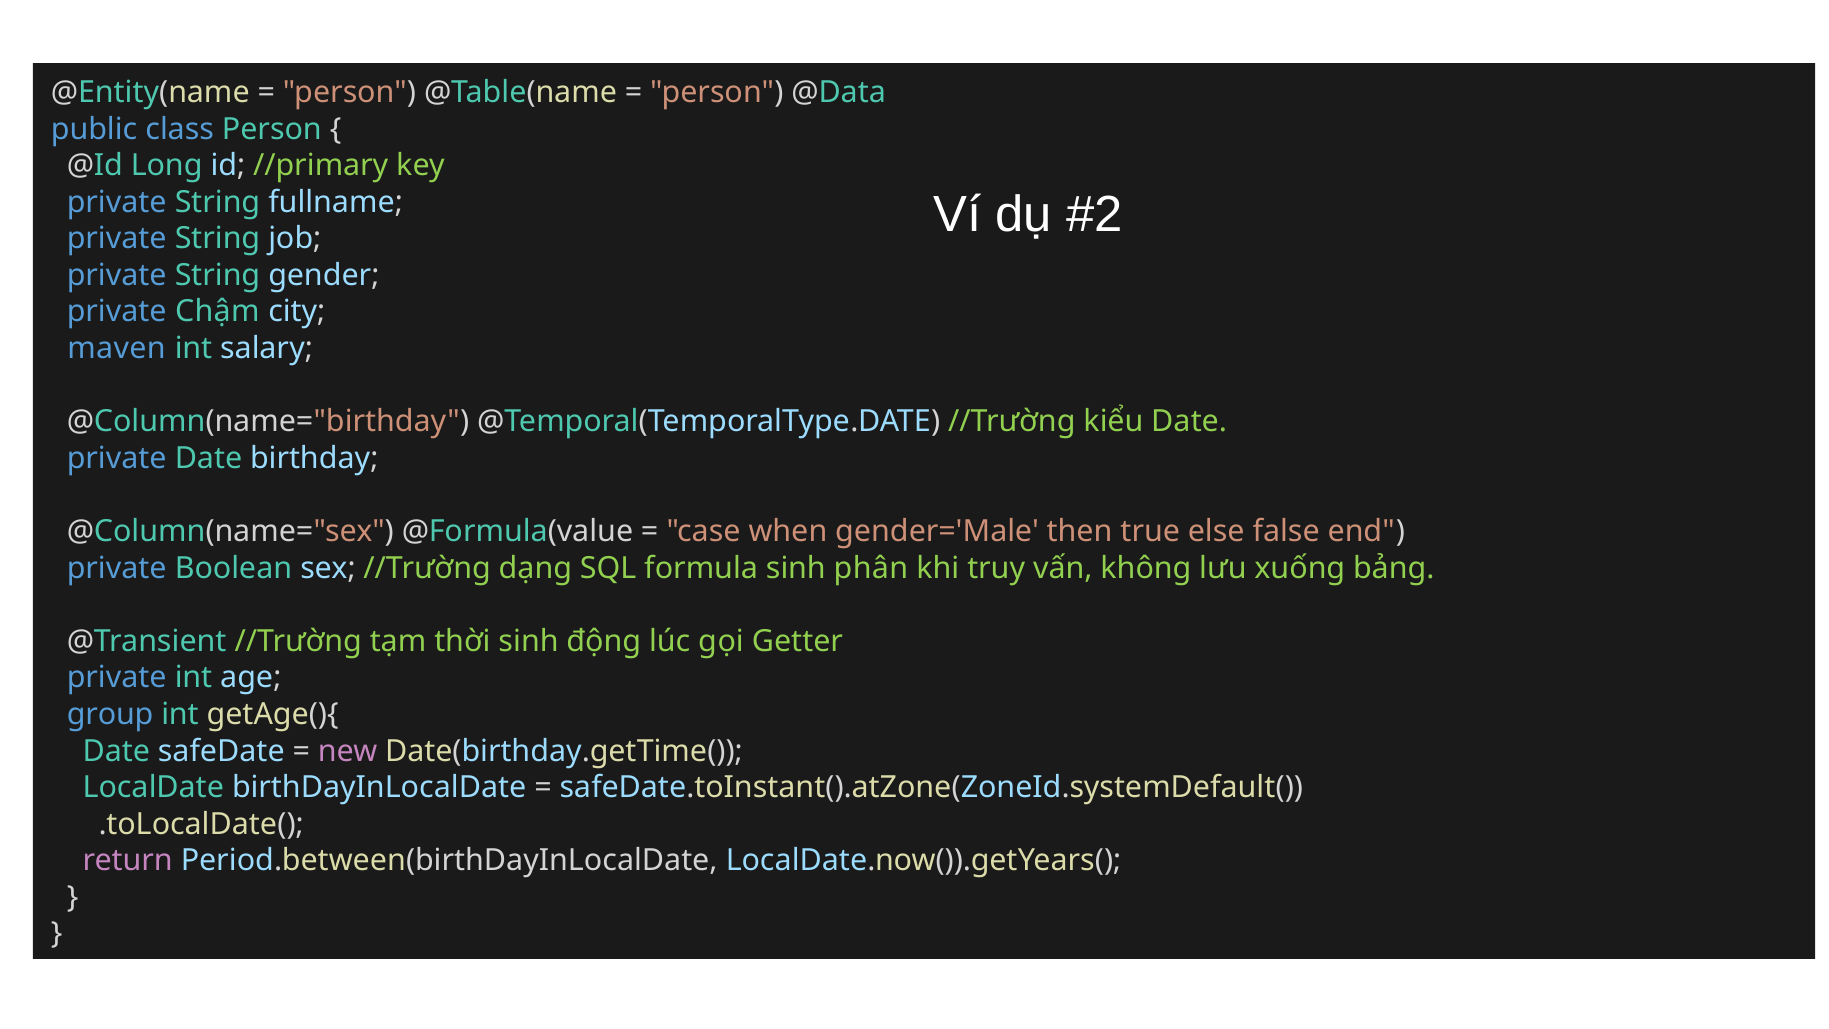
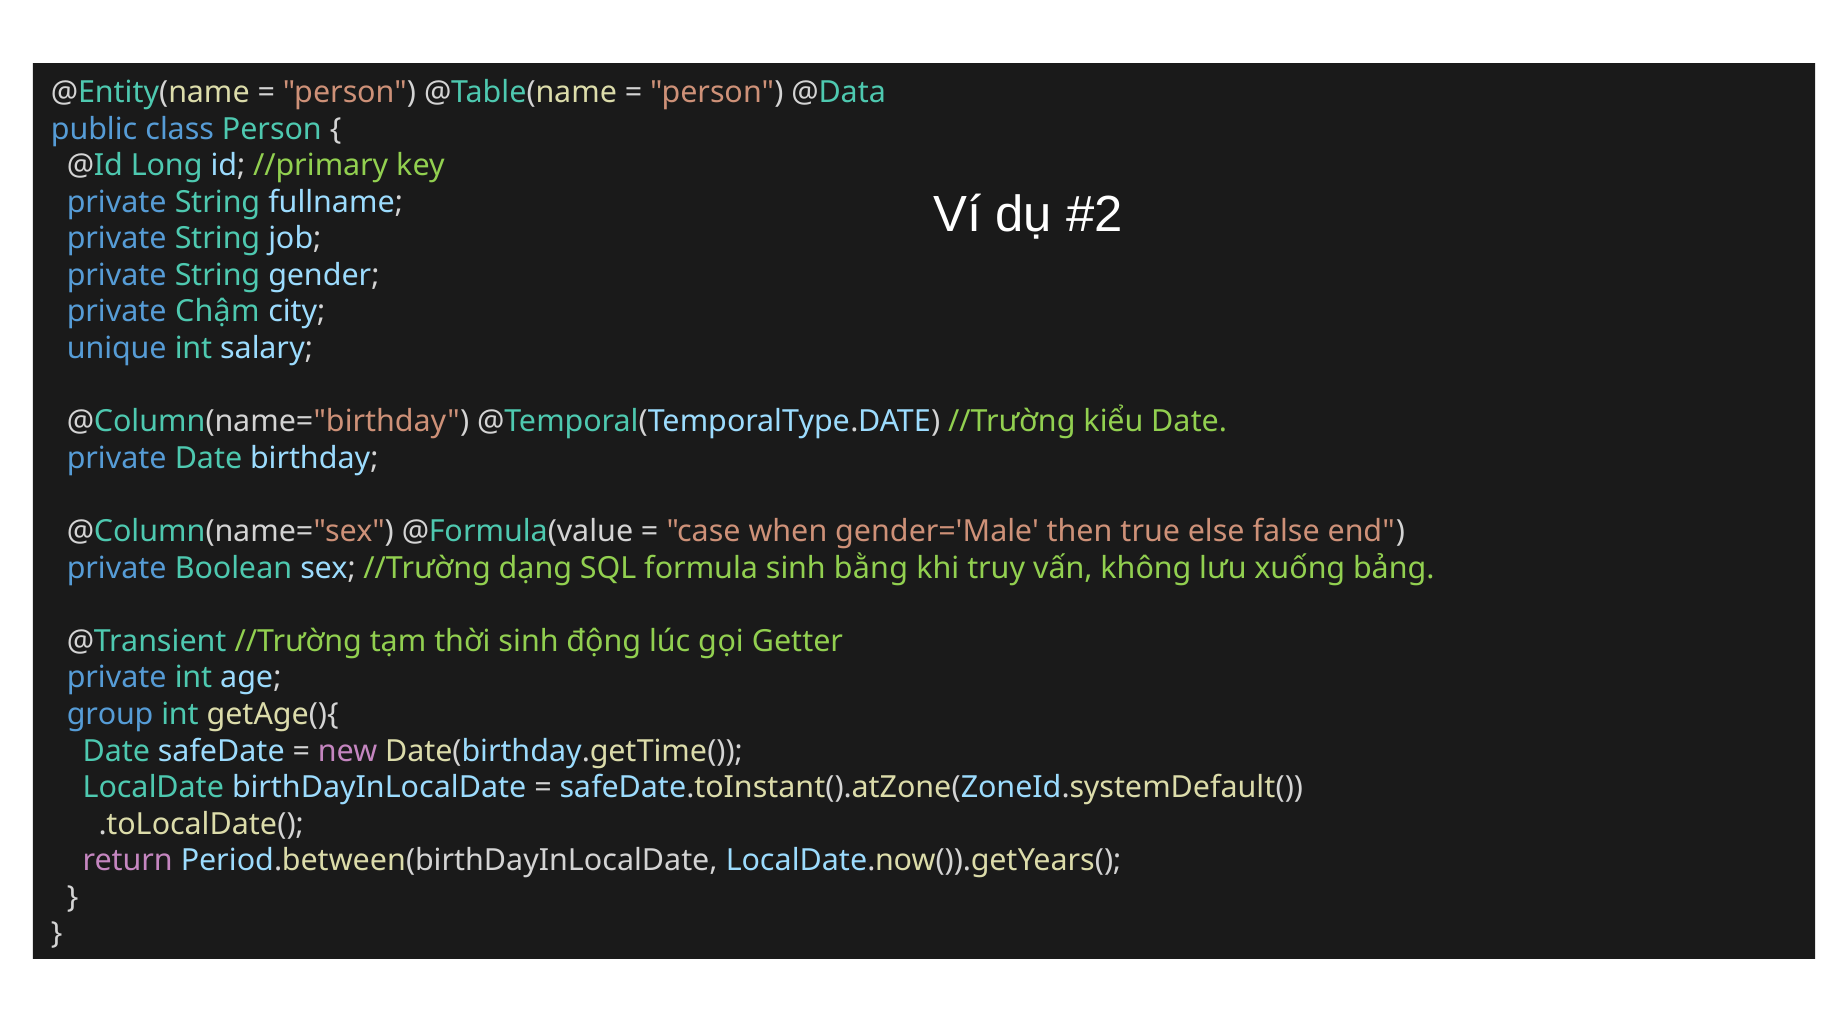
maven: maven -> unique
phân: phân -> bằng
